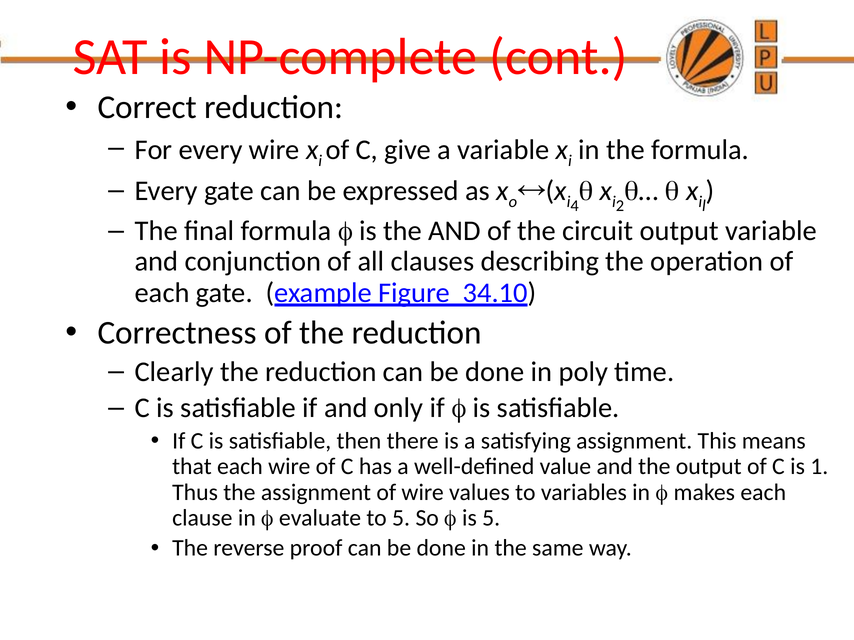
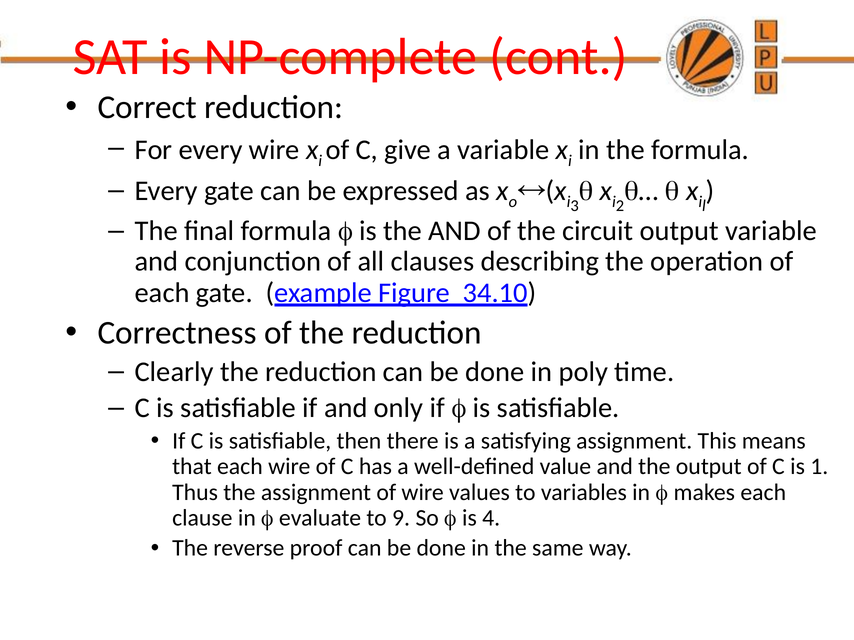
4: 4 -> 3
to 5: 5 -> 9
is 5: 5 -> 4
